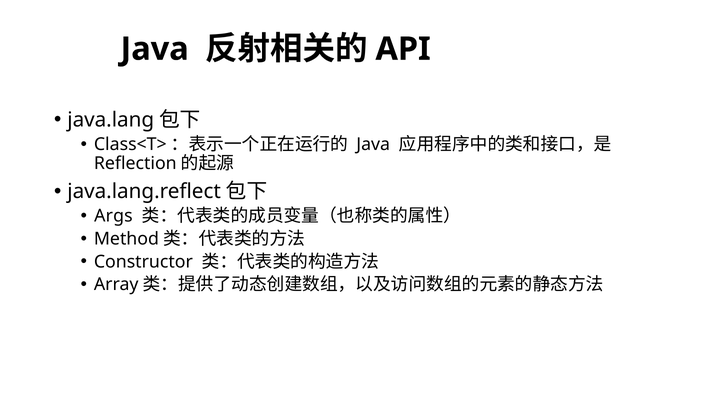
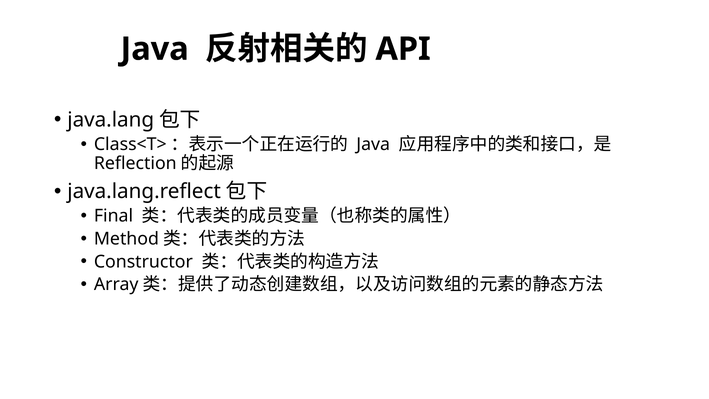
Args: Args -> Final
